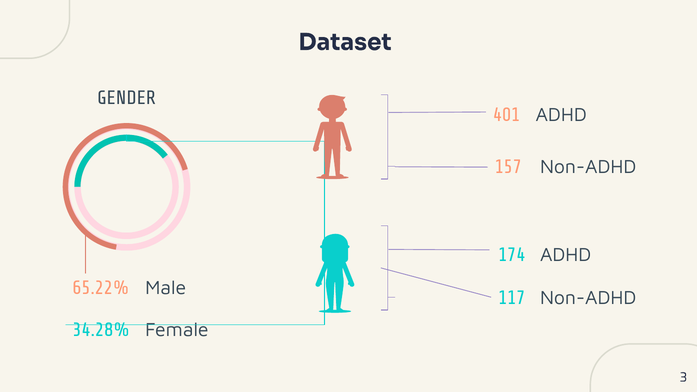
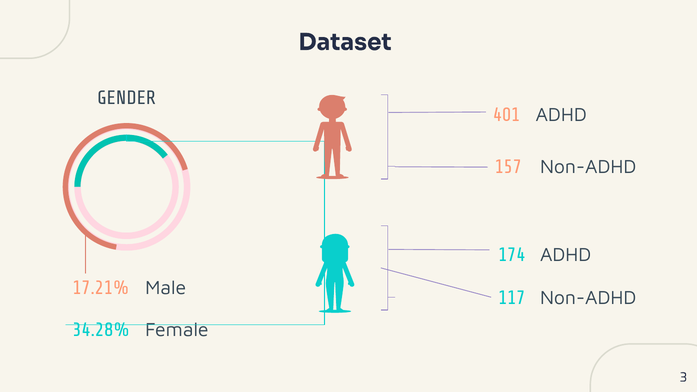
65.22%: 65.22% -> 17.21%
